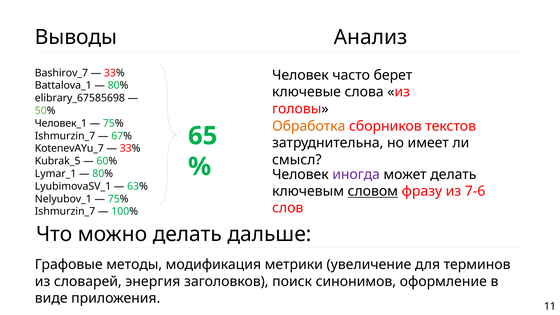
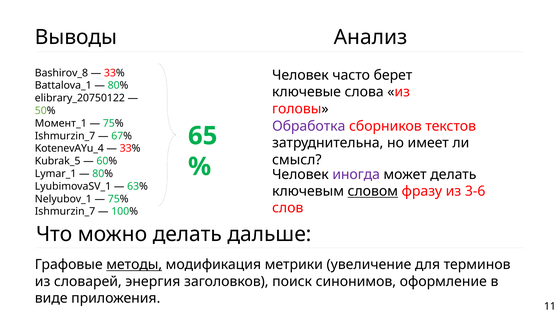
Bashirov_7: Bashirov_7 -> Bashirov_8
elibrary_67585698: elibrary_67585698 -> elibrary_20750122
Человек_1: Человек_1 -> Момент_1
Обработка colour: orange -> purple
KotenevAYu_7: KotenevAYu_7 -> KotenevAYu_4
7-6: 7-6 -> 3-6
методы underline: none -> present
